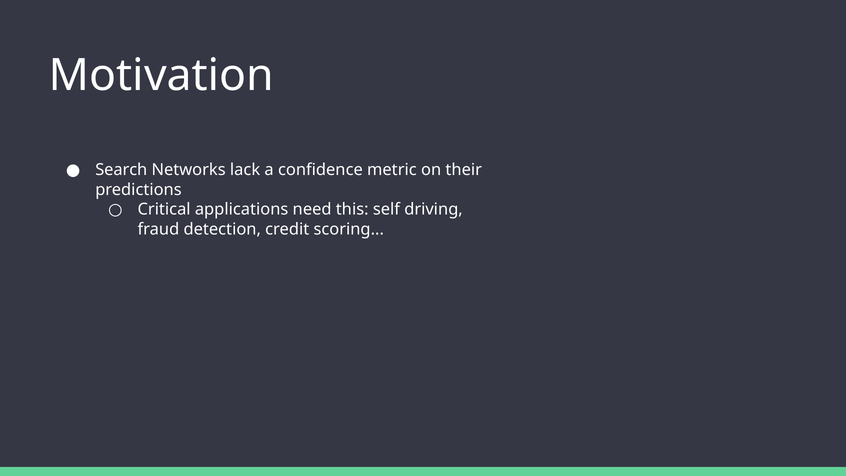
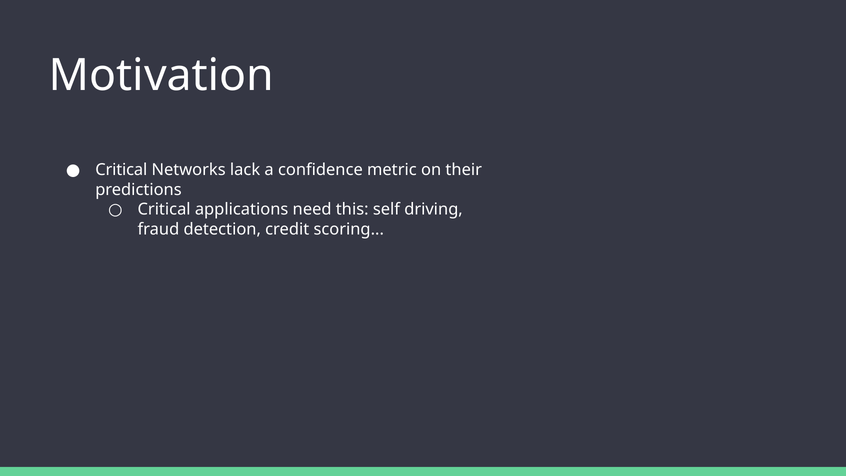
Search at (121, 170): Search -> Critical
